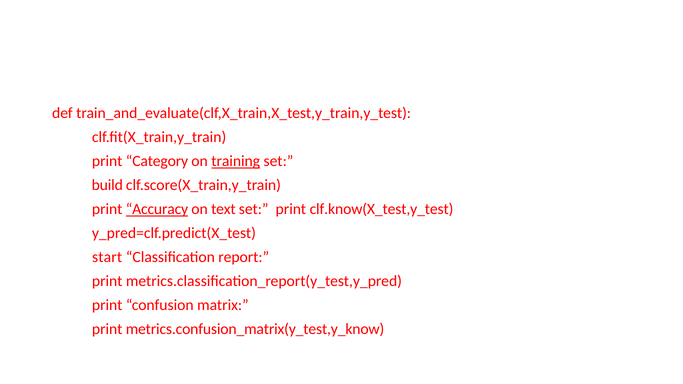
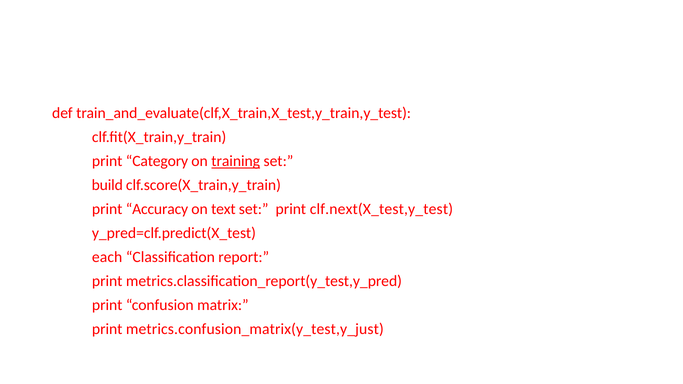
Accuracy underline: present -> none
clf.know(X_test,y_test: clf.know(X_test,y_test -> clf.next(X_test,y_test
start: start -> each
metrics.confusion_matrix(y_test,y_know: metrics.confusion_matrix(y_test,y_know -> metrics.confusion_matrix(y_test,y_just
